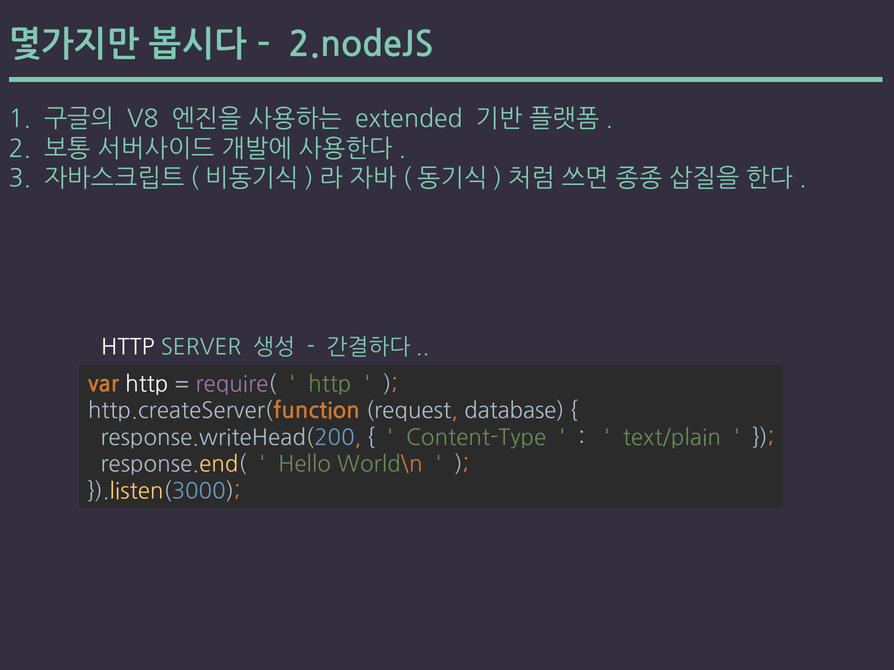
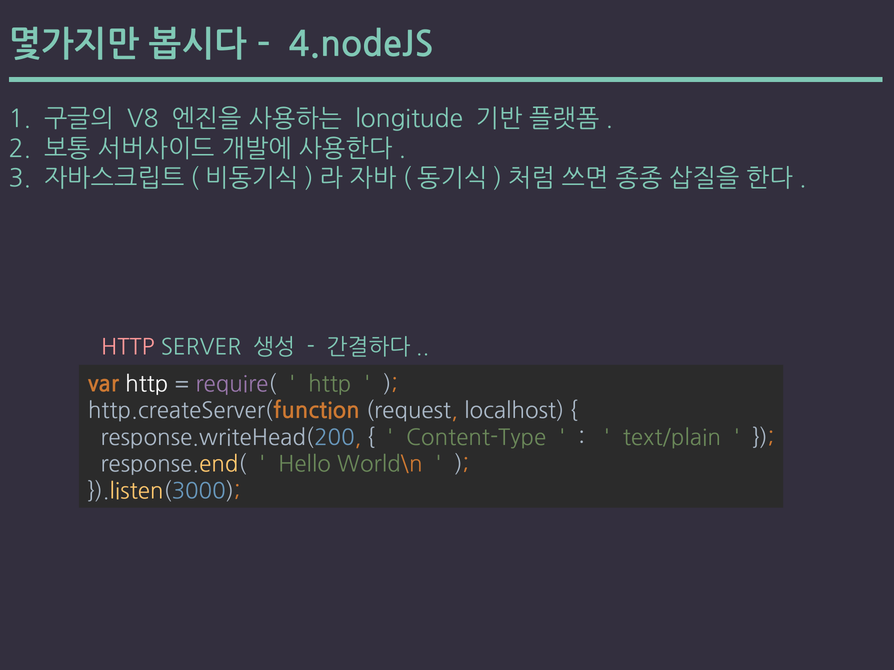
2.nodeJS: 2.nodeJS -> 4.nodeJS
extended: extended -> longitude
HTTP at (128, 348) colour: white -> pink
database: database -> localhost
